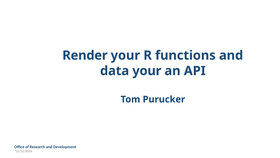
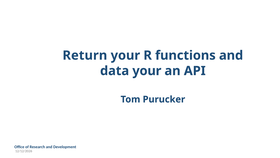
Render: Render -> Return
